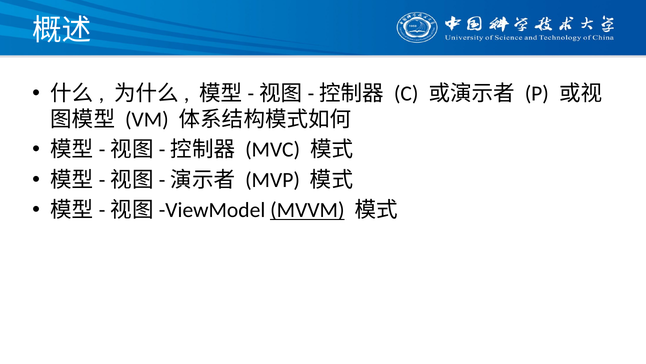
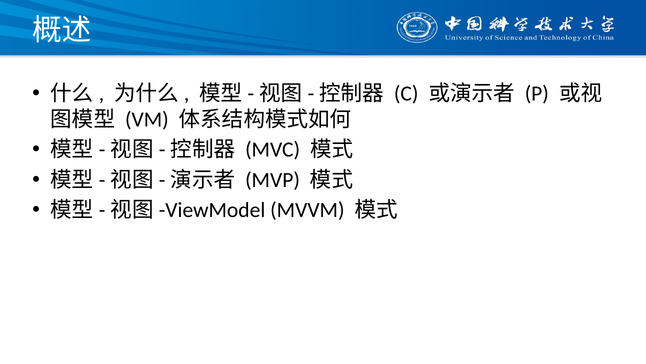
MVVM underline: present -> none
